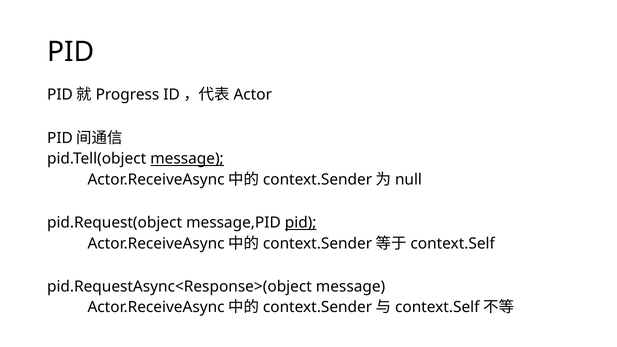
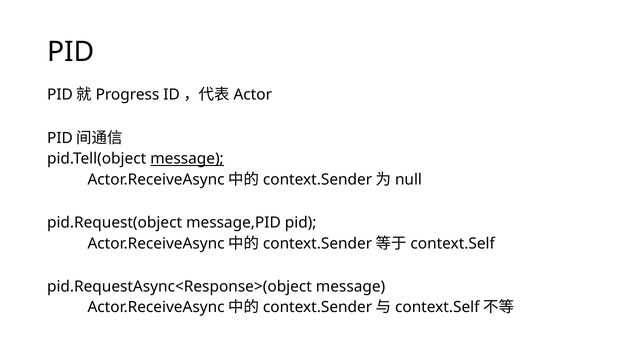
pid at (301, 223) underline: present -> none
